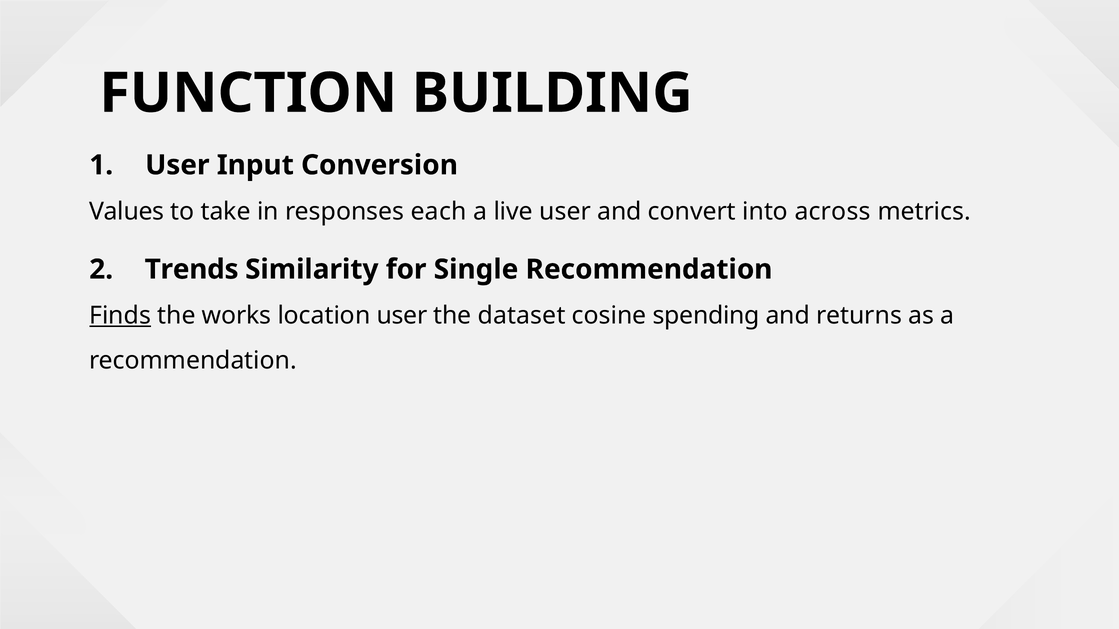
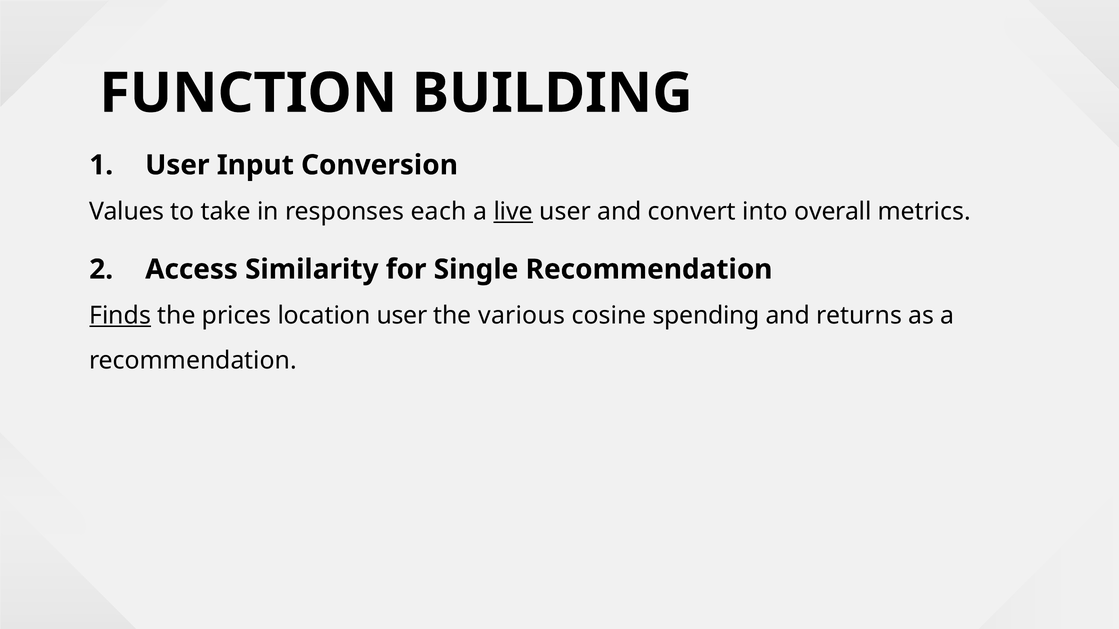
live underline: none -> present
across: across -> overall
Trends: Trends -> Access
works: works -> prices
dataset: dataset -> various
